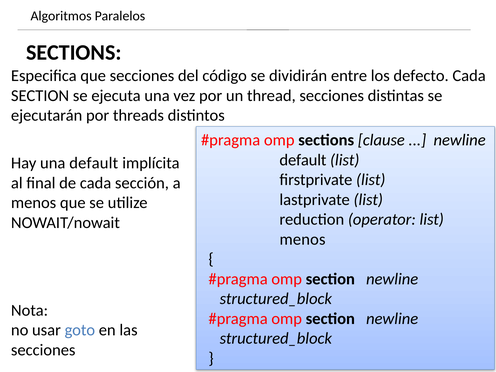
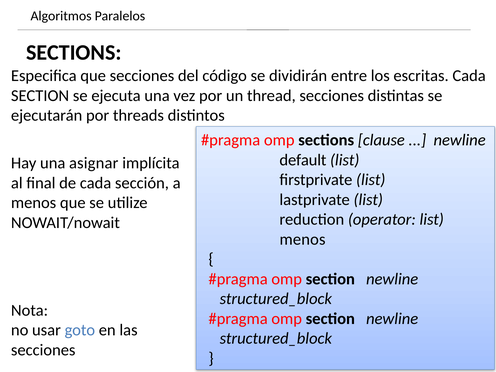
defecto: defecto -> escritas
una default: default -> asignar
